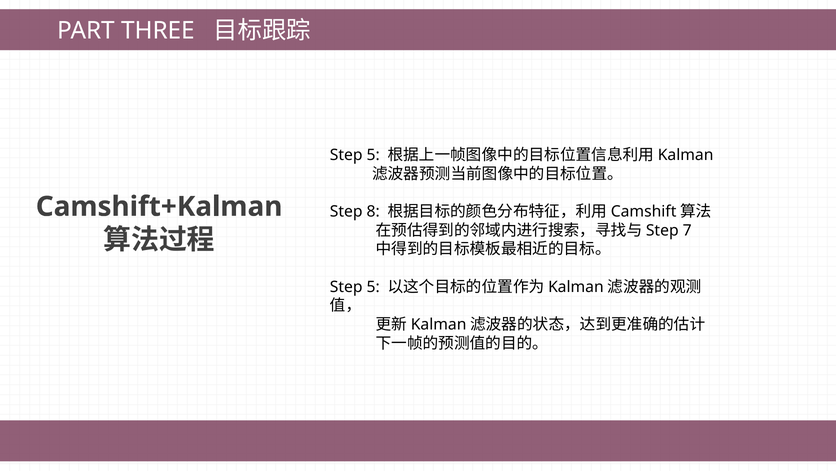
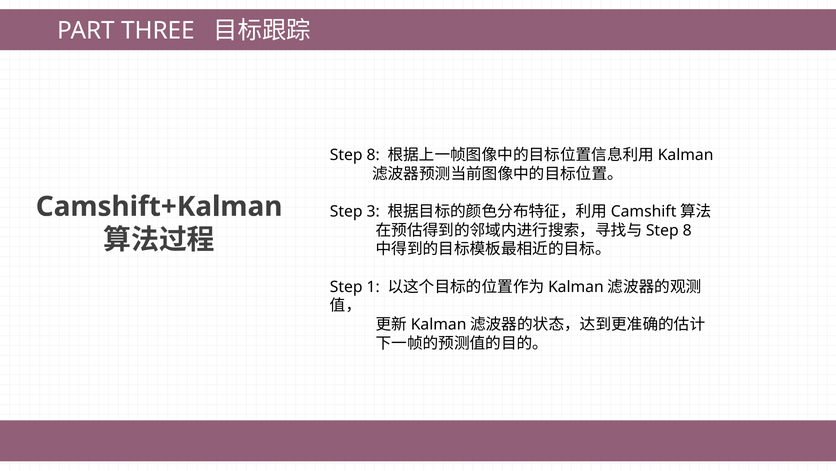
5 at (373, 155): 5 -> 8
8: 8 -> 3
7 at (687, 230): 7 -> 8
5 at (373, 287): 5 -> 1
